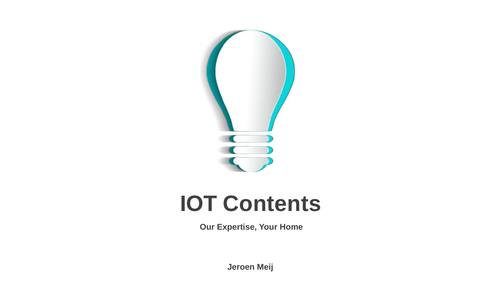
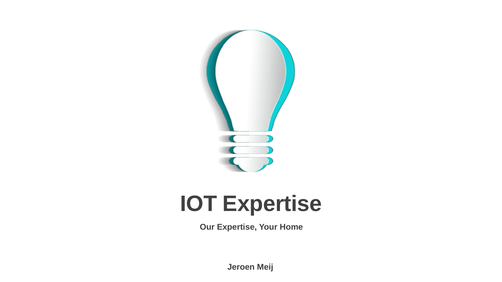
IOT Contents: Contents -> Expertise
